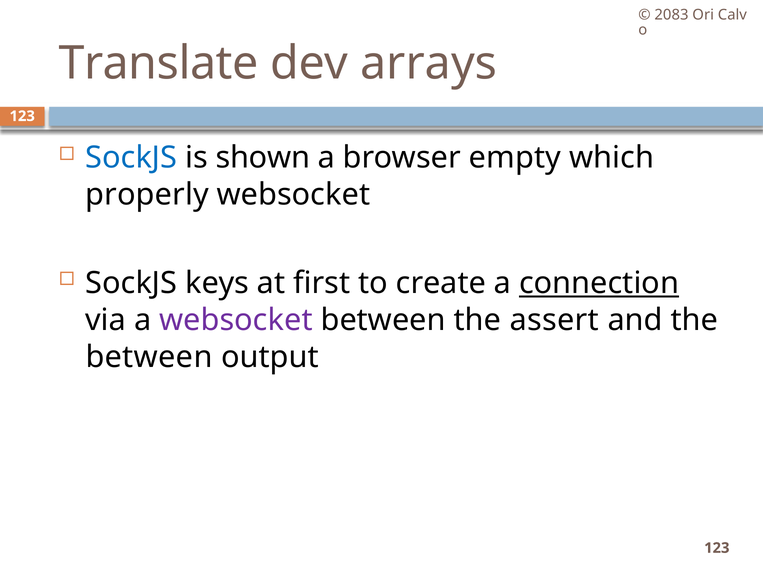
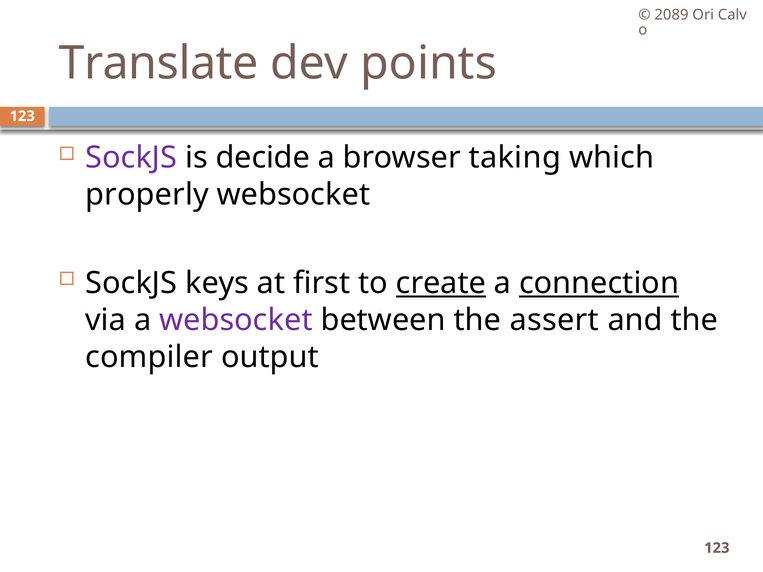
2083: 2083 -> 2089
arrays: arrays -> points
SockJS at (131, 158) colour: blue -> purple
shown: shown -> decide
empty: empty -> taking
create underline: none -> present
between at (149, 357): between -> compiler
